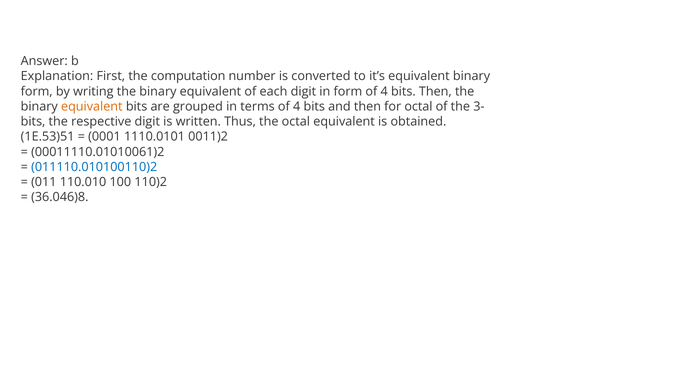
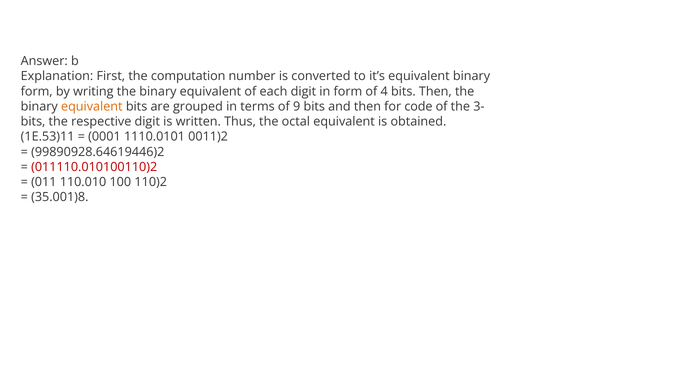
terms of 4: 4 -> 9
for octal: octal -> code
1E.53)51: 1E.53)51 -> 1E.53)11
00011110.01010061)2: 00011110.01010061)2 -> 99890928.64619446)2
011110.010100110)2 colour: blue -> red
36.046)8: 36.046)8 -> 35.001)8
